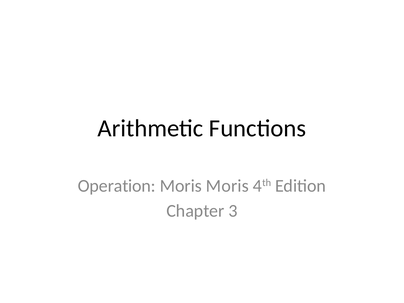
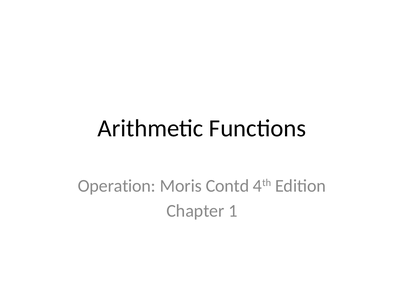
Moris Moris: Moris -> Contd
3: 3 -> 1
